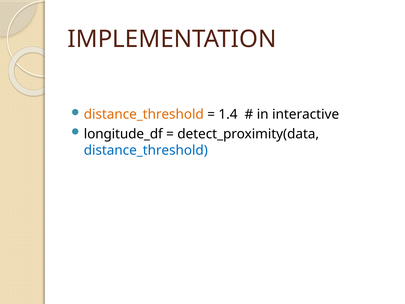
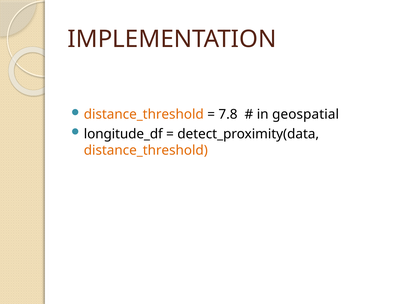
1.4: 1.4 -> 7.8
interactive: interactive -> geospatial
distance_threshold at (146, 150) colour: blue -> orange
